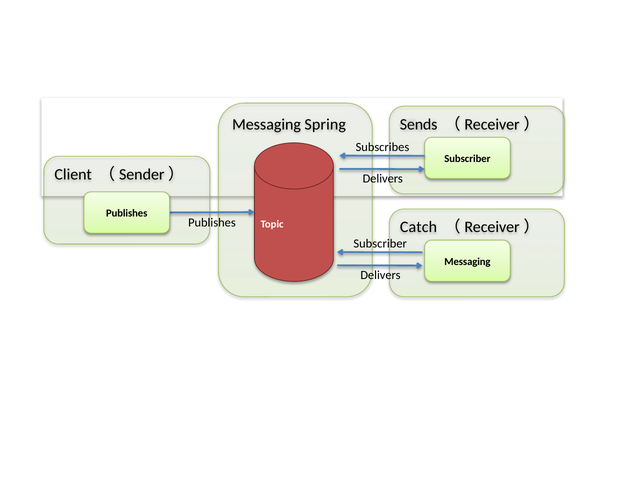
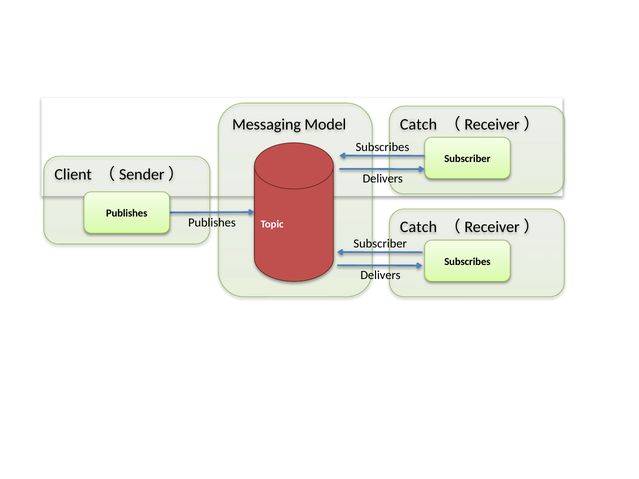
Sends at (419, 124): Sends -> Catch
Spring: Spring -> Model
Messaging at (467, 262): Messaging -> Subscribes
